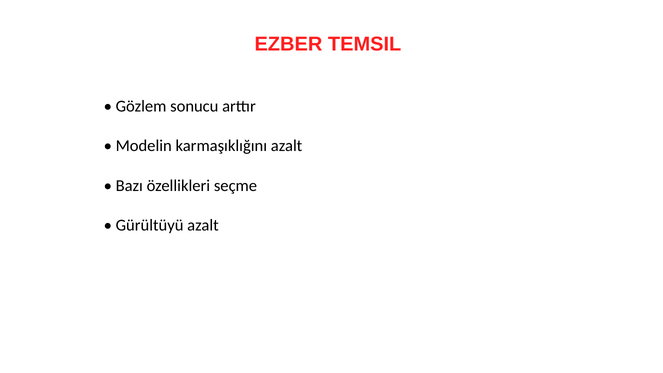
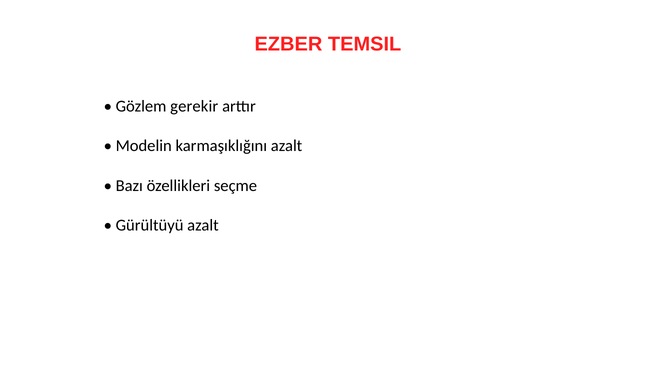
sonucu: sonucu -> gerekir
